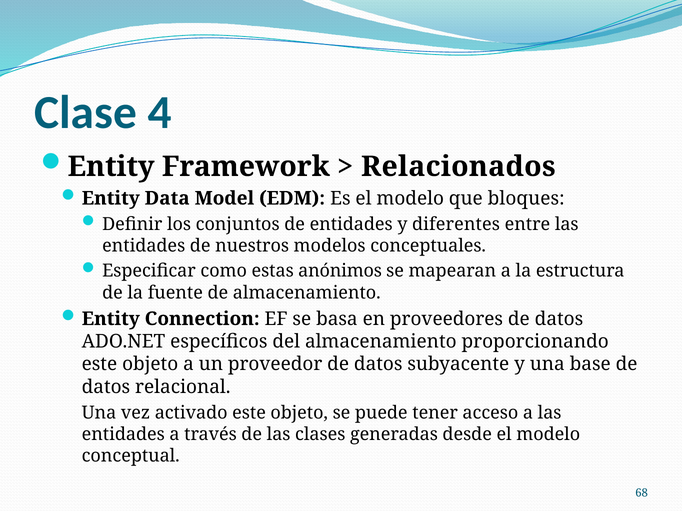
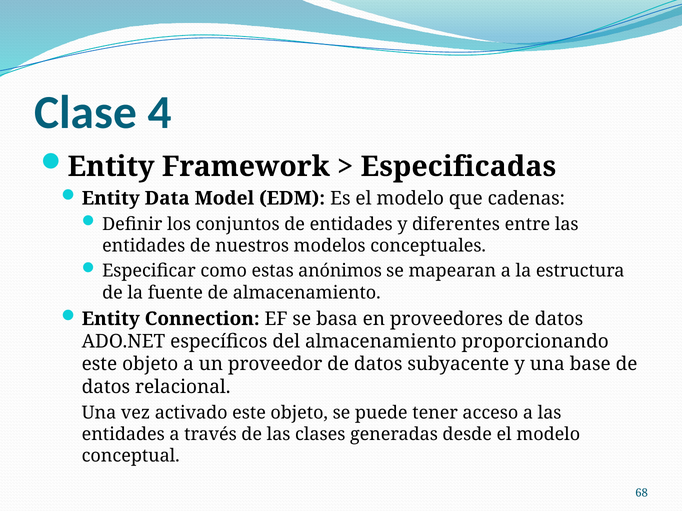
Relacionados: Relacionados -> Especificadas
bloques: bloques -> cadenas
